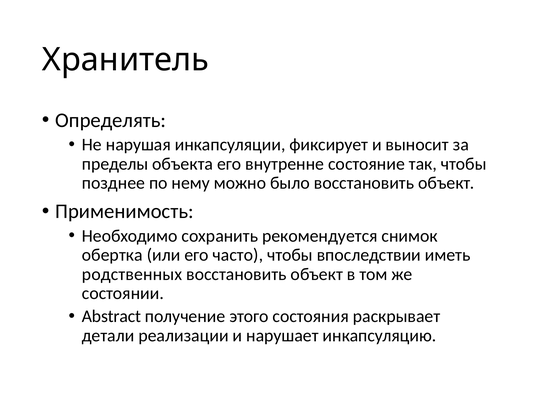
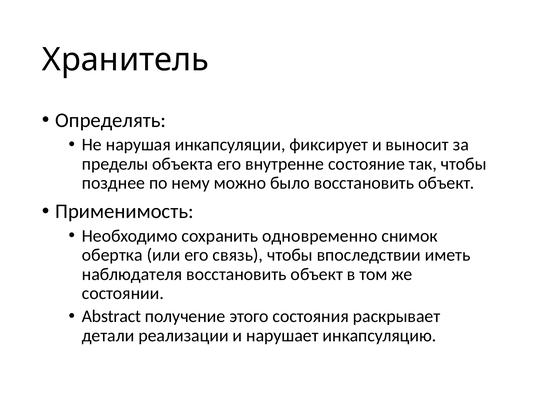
рекомендуется: рекомендуется -> одновременно
часто: часто -> связь
родственных: родственных -> наблюдателя
